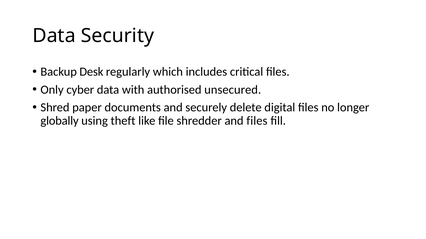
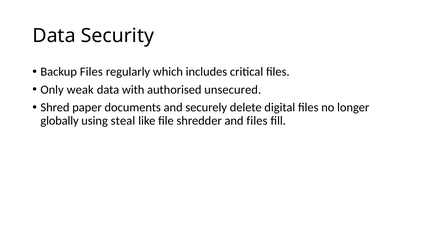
Backup Desk: Desk -> Files
cyber: cyber -> weak
theft: theft -> steal
